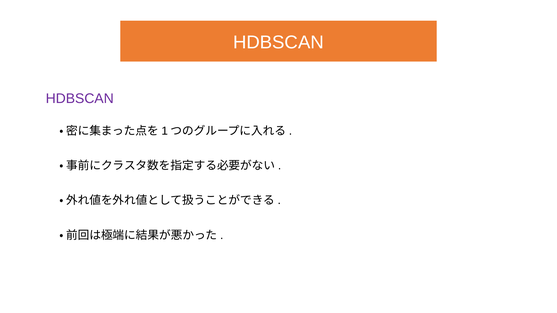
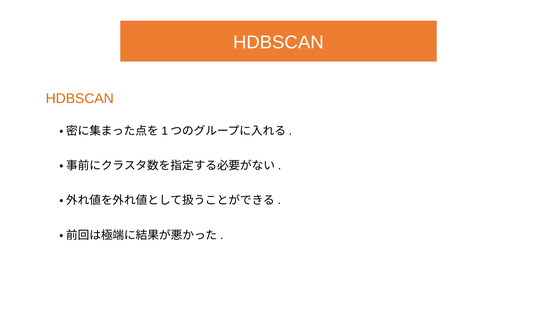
HDBSCAN at (80, 99) colour: purple -> orange
